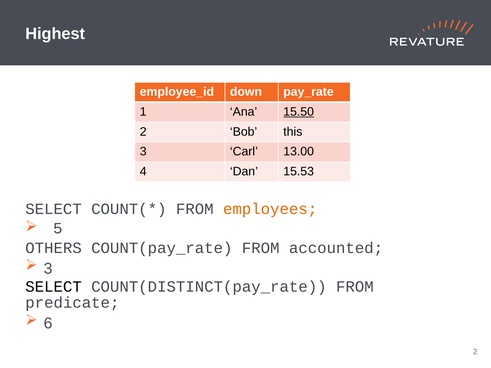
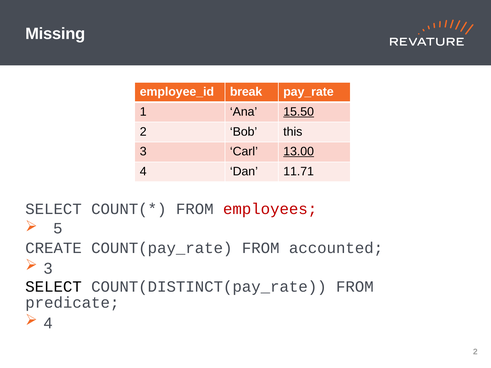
Highest: Highest -> Missing
down: down -> break
13.00 underline: none -> present
15.53: 15.53 -> 11.71
employees colour: orange -> red
OTHERS: OTHERS -> CREATE
6 at (48, 324): 6 -> 4
